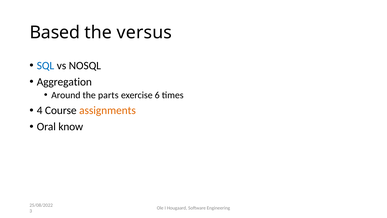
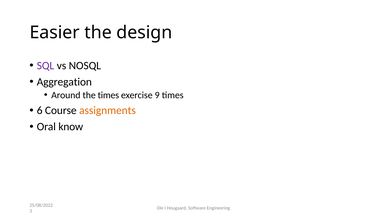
Based: Based -> Easier
versus: versus -> design
SQL colour: blue -> purple
the parts: parts -> times
6: 6 -> 9
4: 4 -> 6
